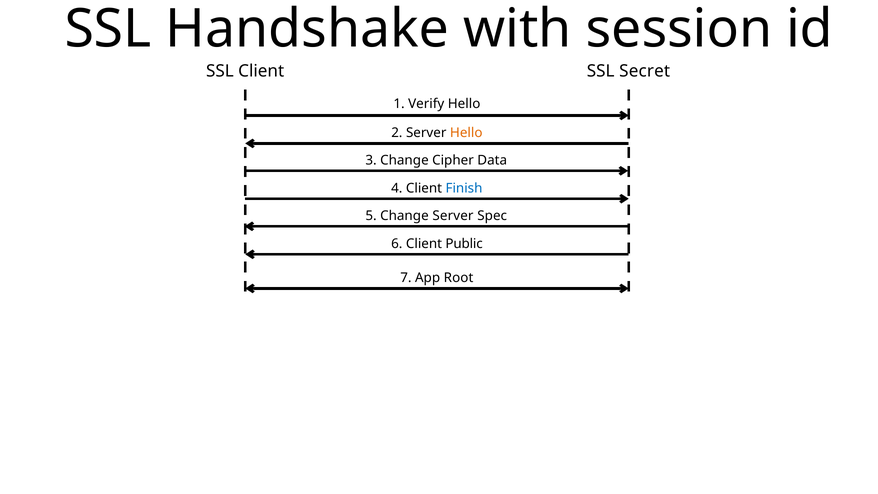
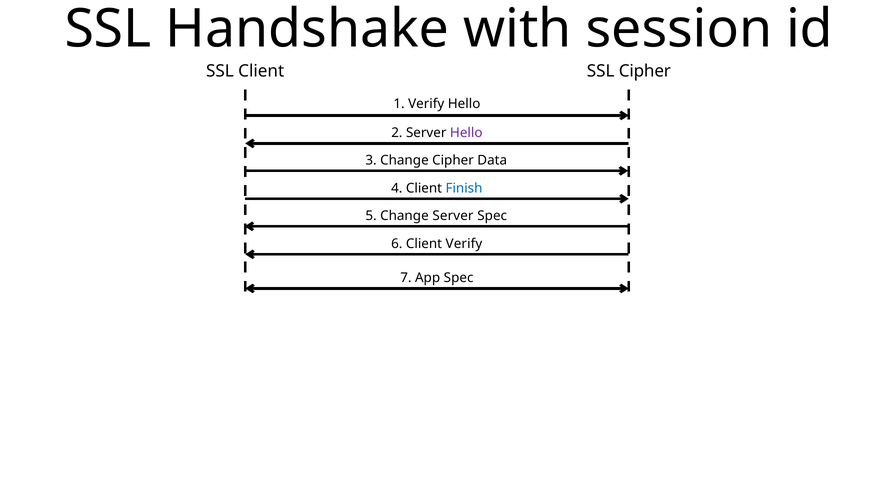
SSL Secret: Secret -> Cipher
Hello at (466, 133) colour: orange -> purple
Client Public: Public -> Verify
App Root: Root -> Spec
